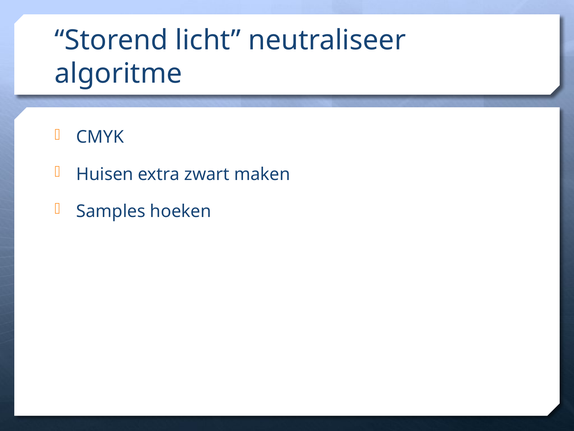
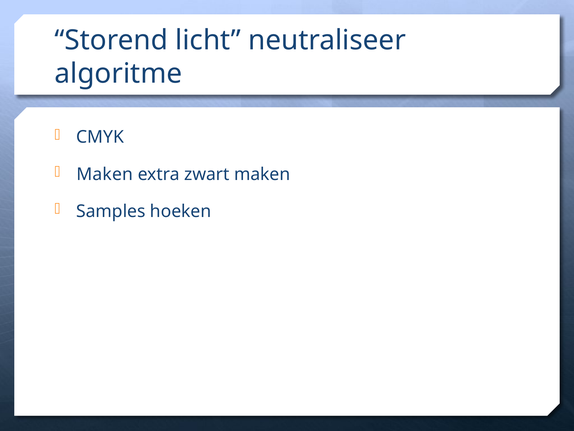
Huisen at (105, 174): Huisen -> Maken
